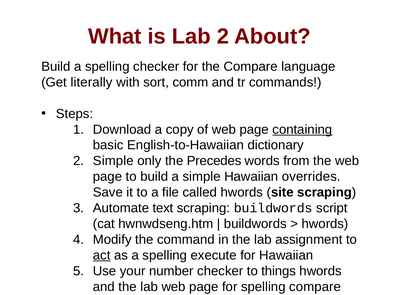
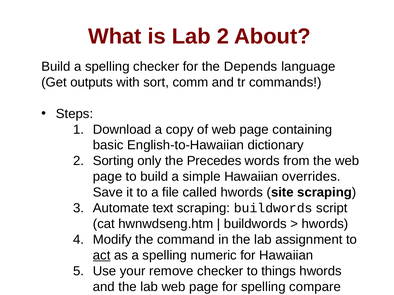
the Compare: Compare -> Depends
literally: literally -> outputs
containing underline: present -> none
2 Simple: Simple -> Sorting
execute: execute -> numeric
number: number -> remove
